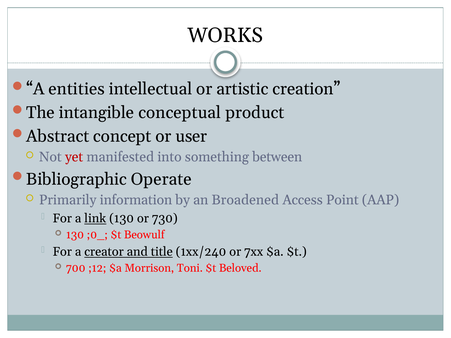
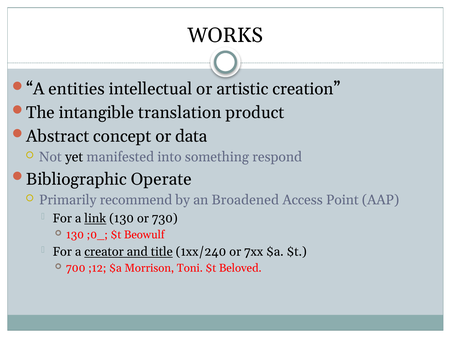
conceptual: conceptual -> translation
user: user -> data
yet colour: red -> black
between: between -> respond
information: information -> recommend
